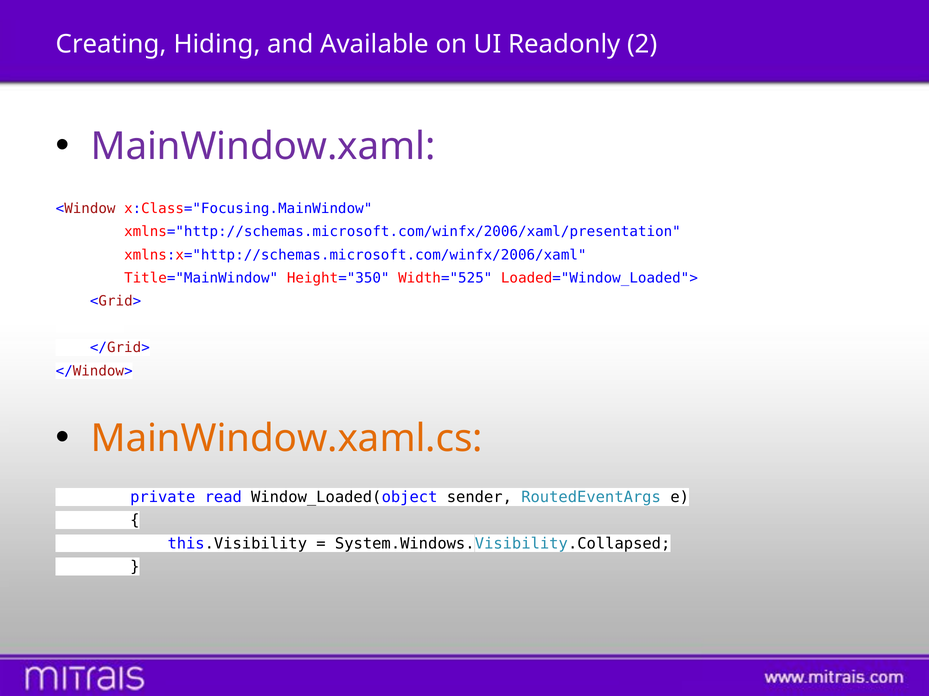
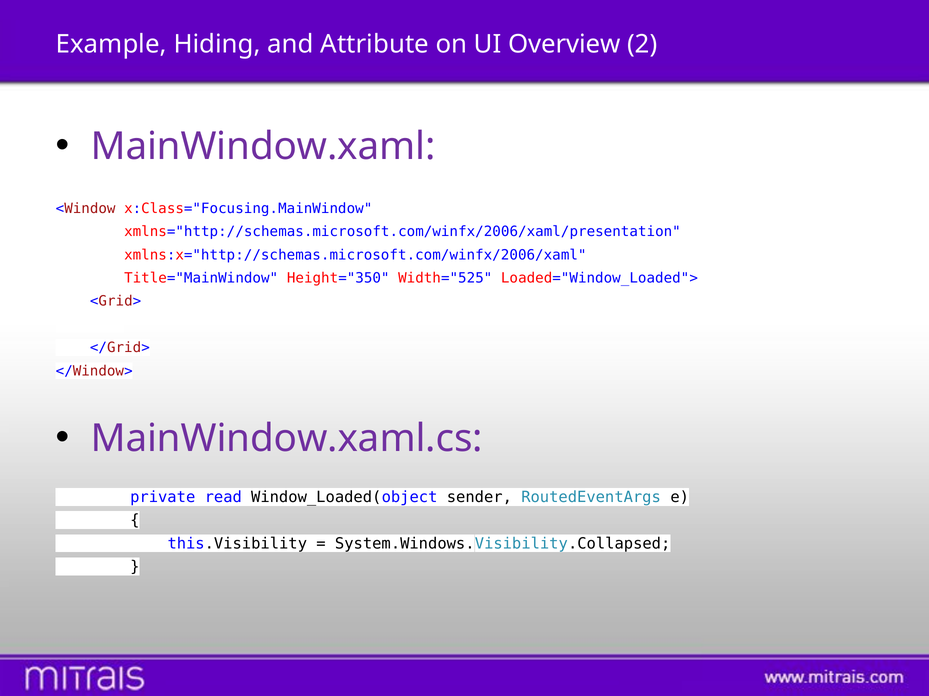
Creating: Creating -> Example
Available: Available -> Attribute
Readonly: Readonly -> Overview
MainWindow.xaml.cs colour: orange -> purple
